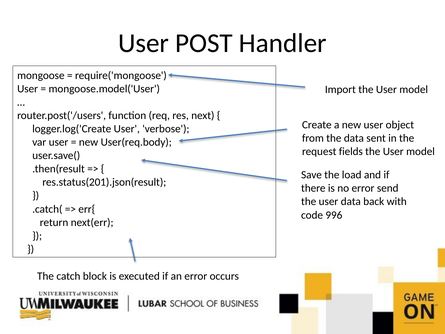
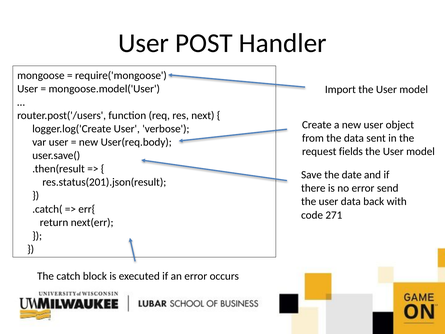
load: load -> date
996: 996 -> 271
